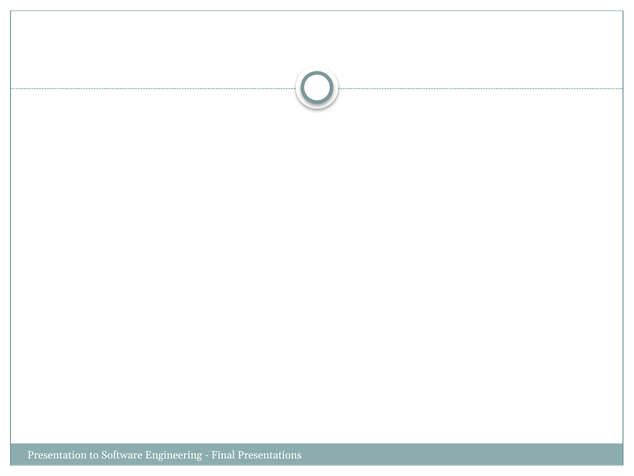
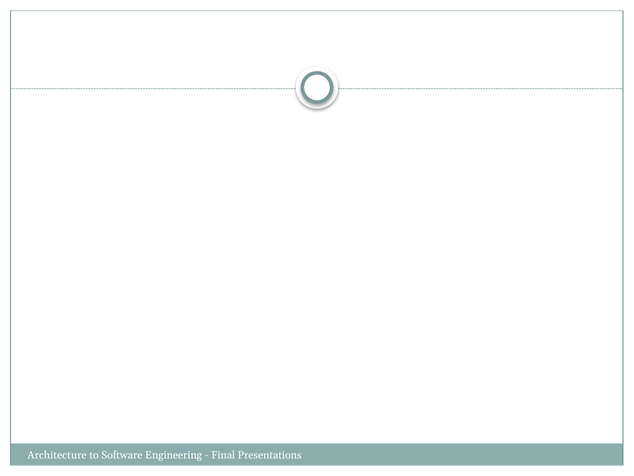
Presentation: Presentation -> Architecture
